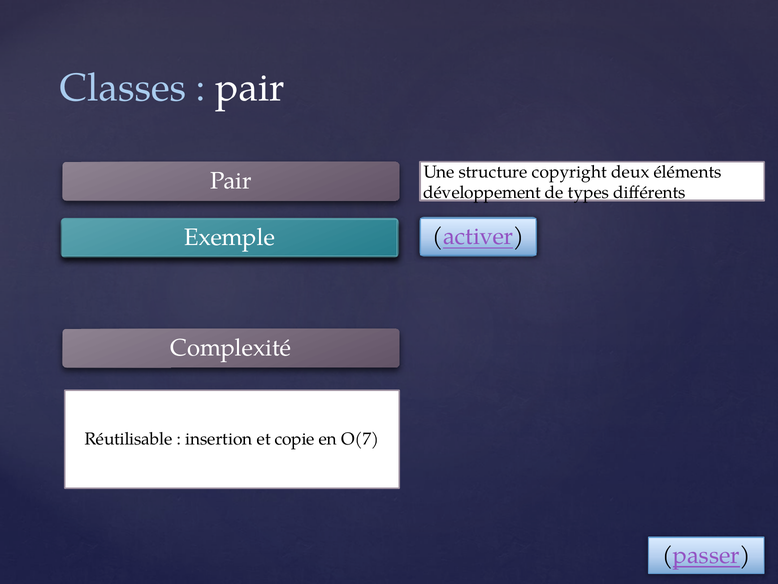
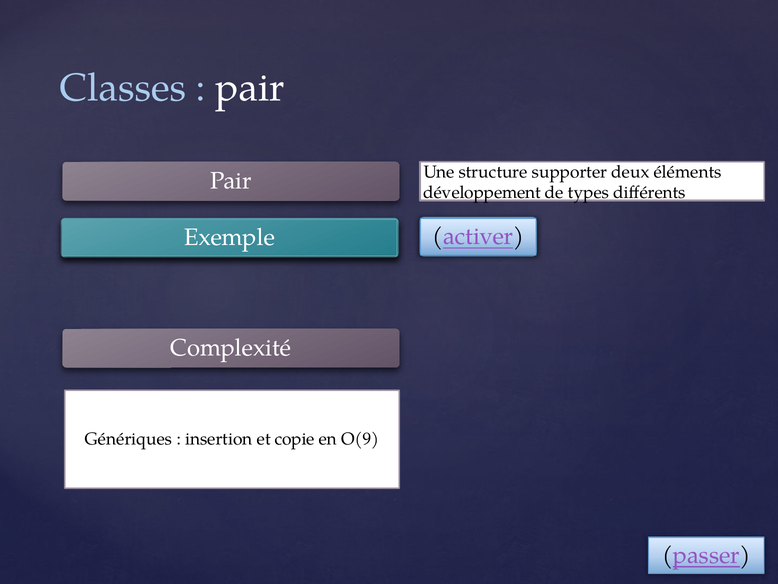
copyright: copyright -> supporter
Réutilisable: Réutilisable -> Génériques
O(7: O(7 -> O(9
